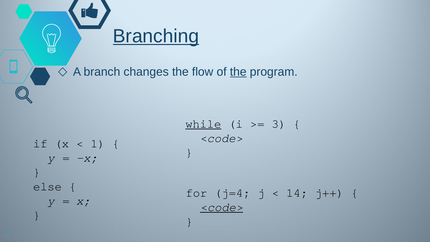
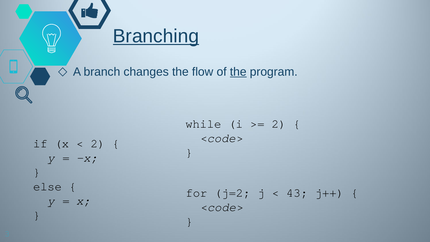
while underline: present -> none
3 at (279, 124): 3 -> 2
1 at (98, 144): 1 -> 2
j=4: j=4 -> j=2
14: 14 -> 43
<code> at (222, 207) underline: present -> none
